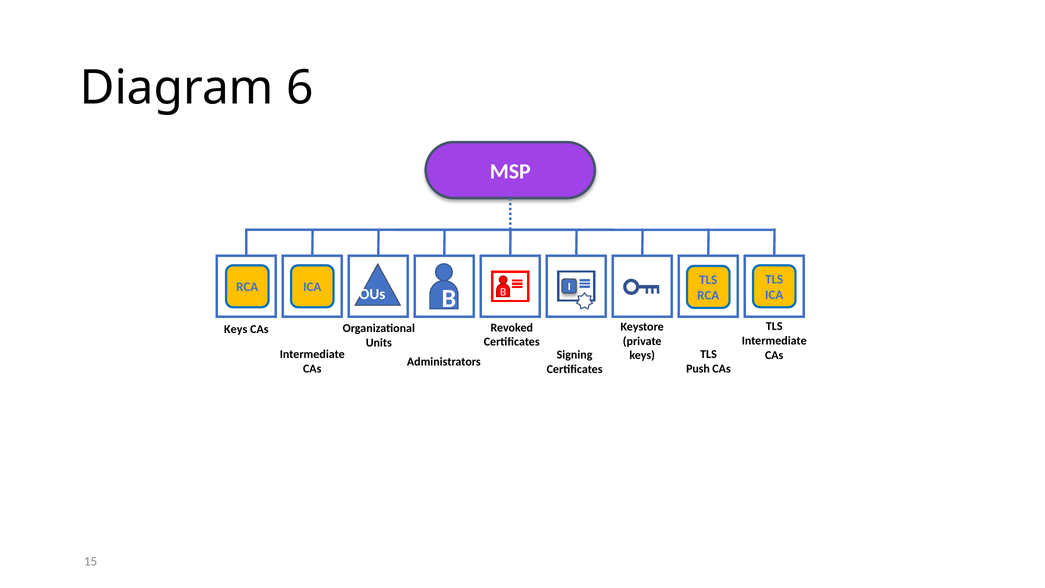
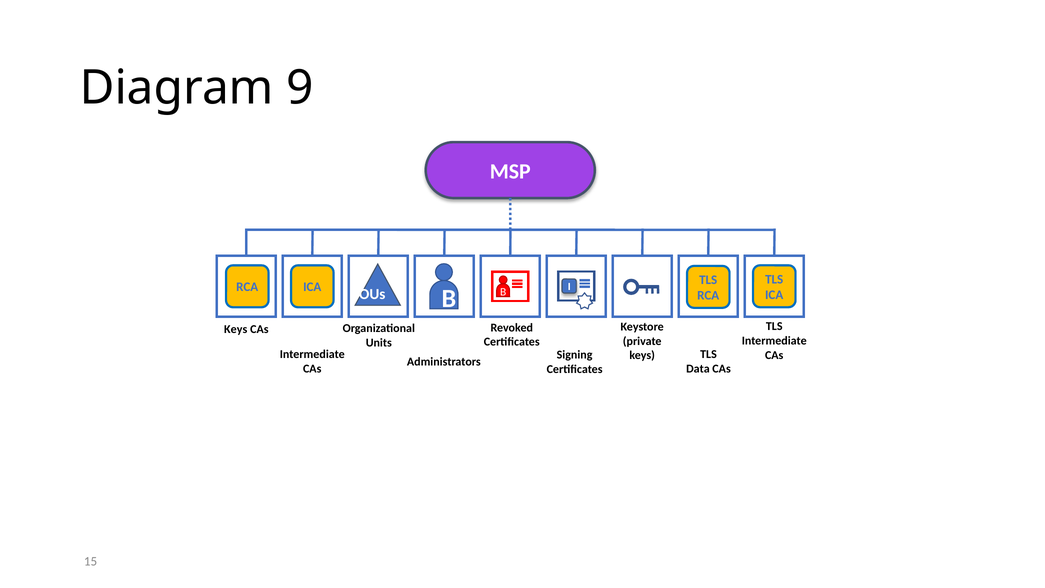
6: 6 -> 9
Push: Push -> Data
